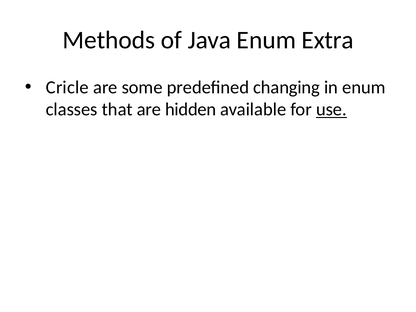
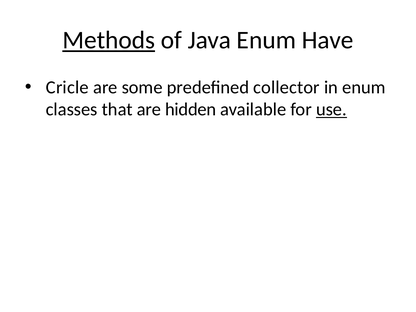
Methods underline: none -> present
Extra: Extra -> Have
changing: changing -> collector
